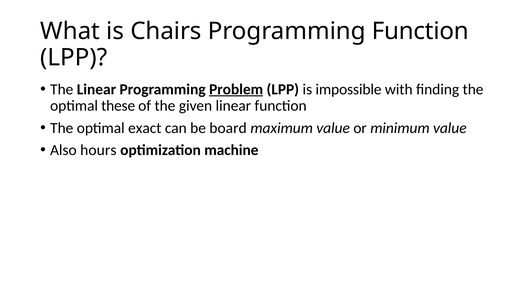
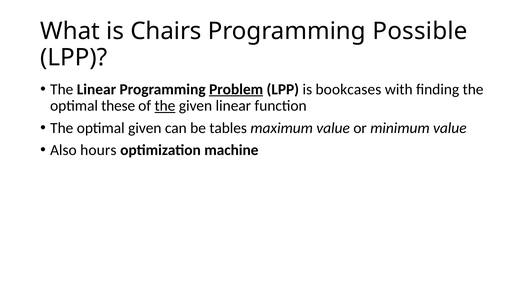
Programming Function: Function -> Possible
impossible: impossible -> bookcases
the at (165, 106) underline: none -> present
optimal exact: exact -> given
board: board -> tables
